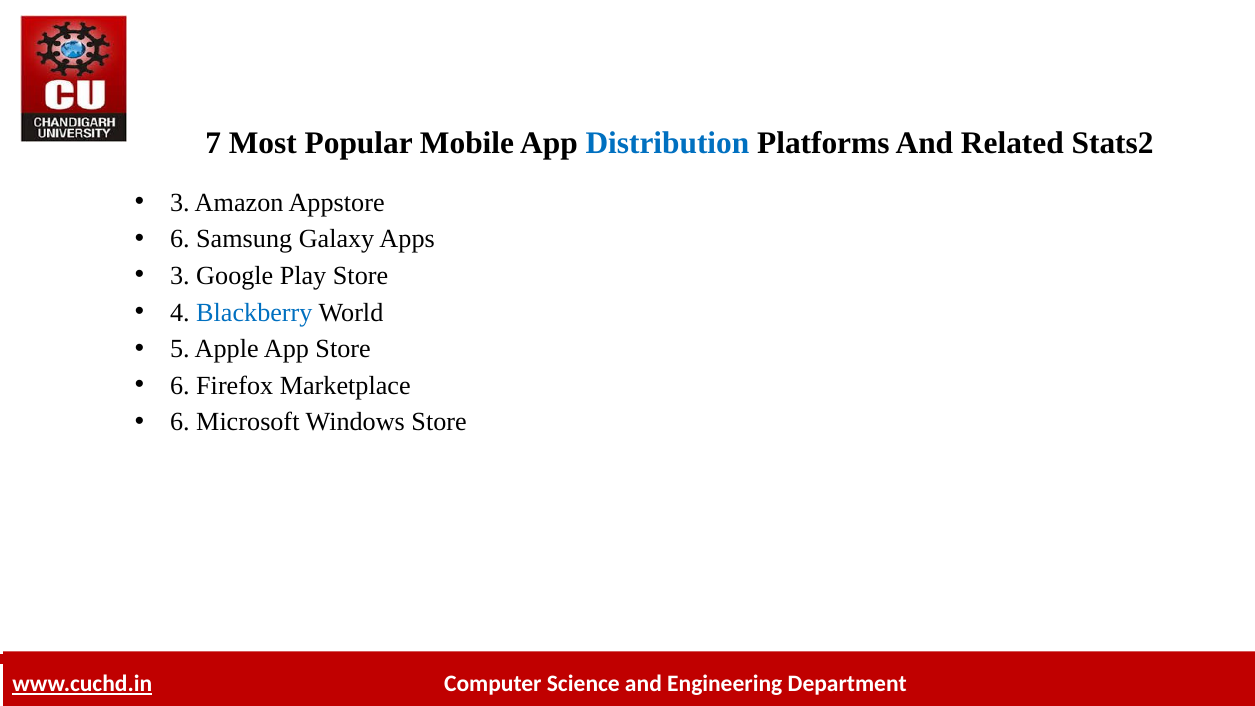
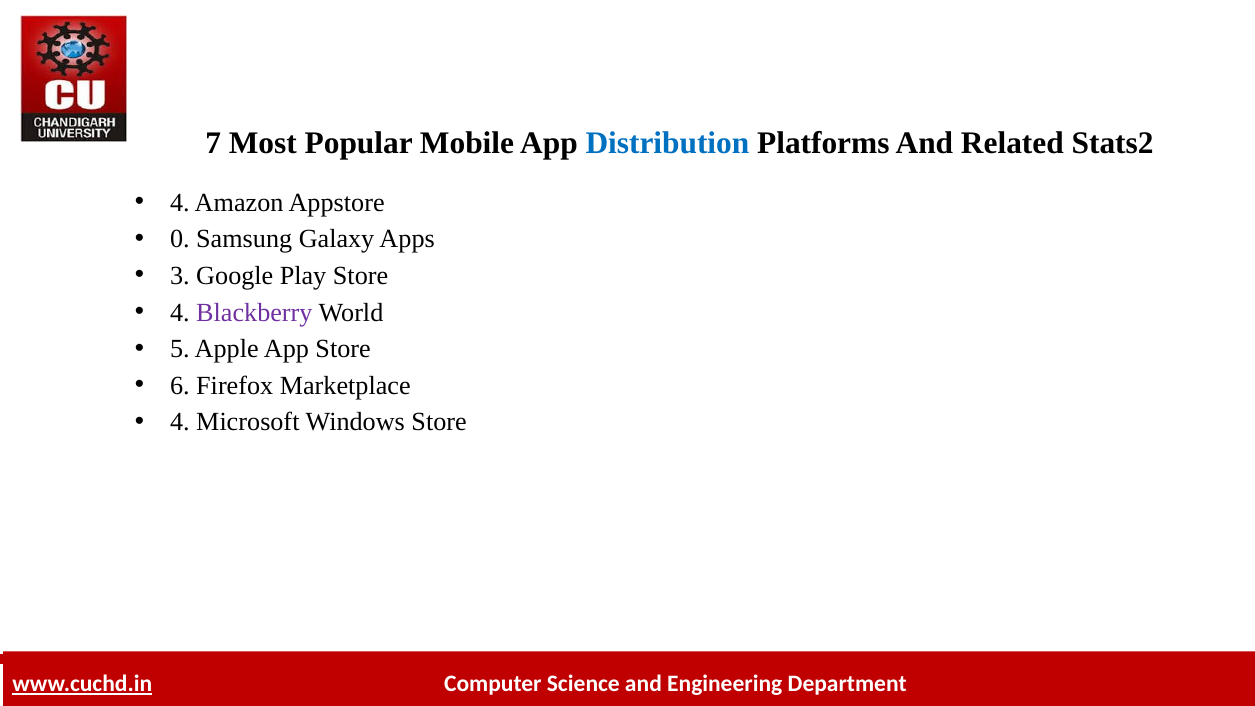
3 at (180, 203): 3 -> 4
6 at (180, 239): 6 -> 0
Blackberry colour: blue -> purple
6 at (180, 422): 6 -> 4
